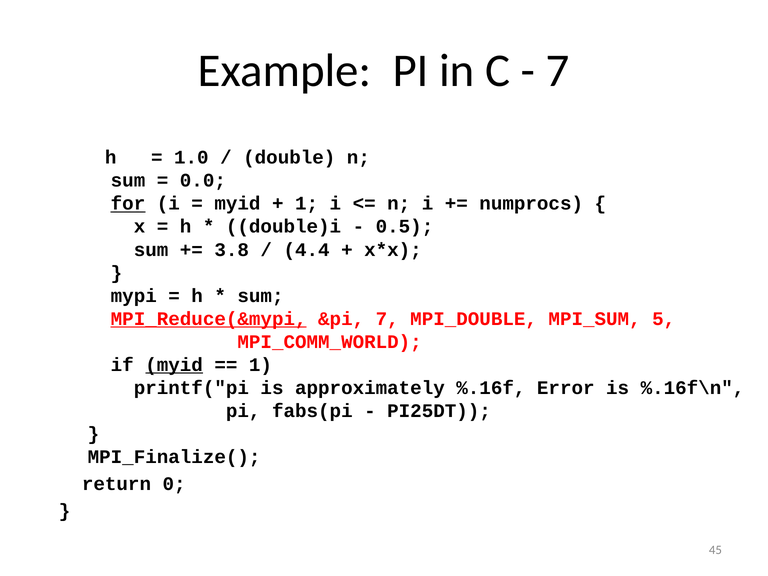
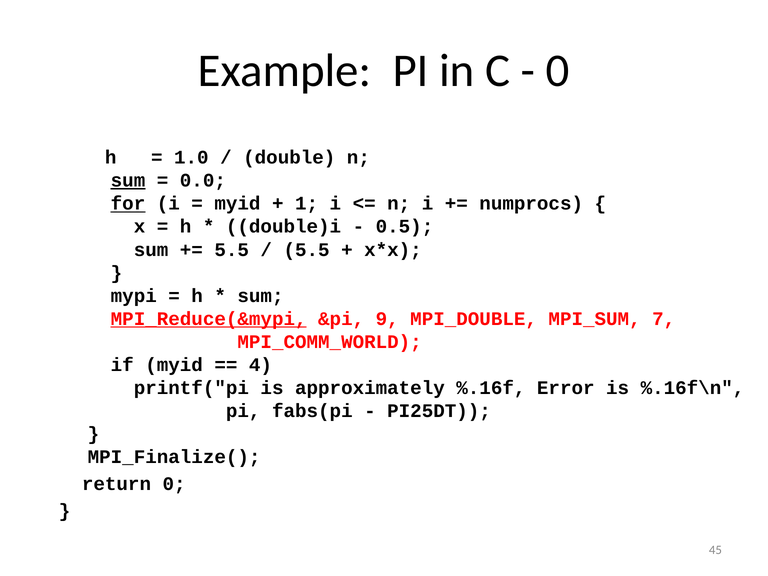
7 at (558, 71): 7 -> 0
sum at (128, 181) underline: none -> present
3.8 at (232, 250): 3.8 -> 5.5
4.4 at (307, 250): 4.4 -> 5.5
&pi 7: 7 -> 9
5: 5 -> 7
myid at (174, 365) underline: present -> none
1 at (260, 365): 1 -> 4
